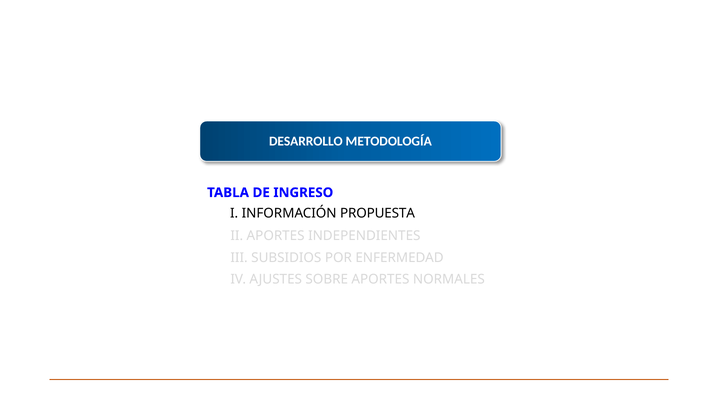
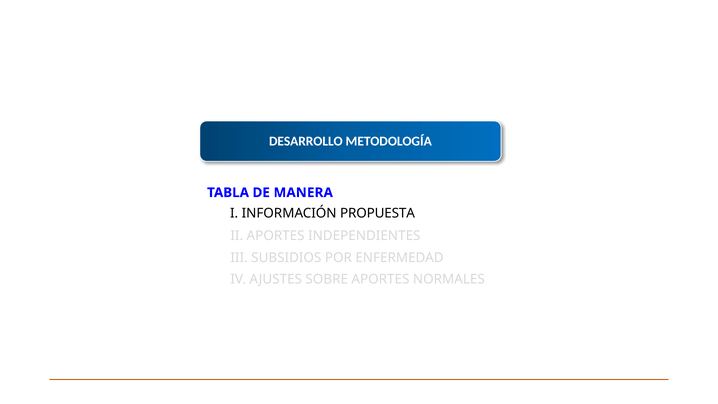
INGRESO: INGRESO -> MANERA
